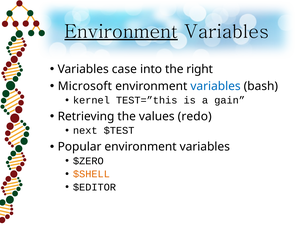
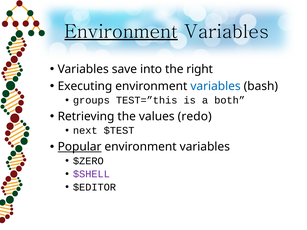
case: case -> save
Microsoft: Microsoft -> Executing
kernel: kernel -> groups
gain: gain -> both
Popular underline: none -> present
$SHELL colour: orange -> purple
